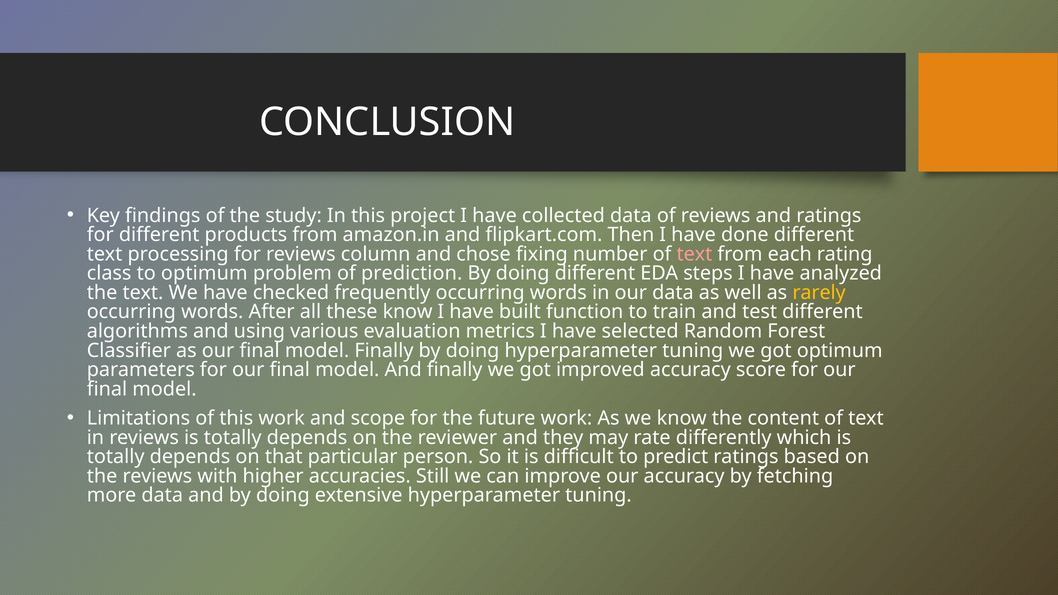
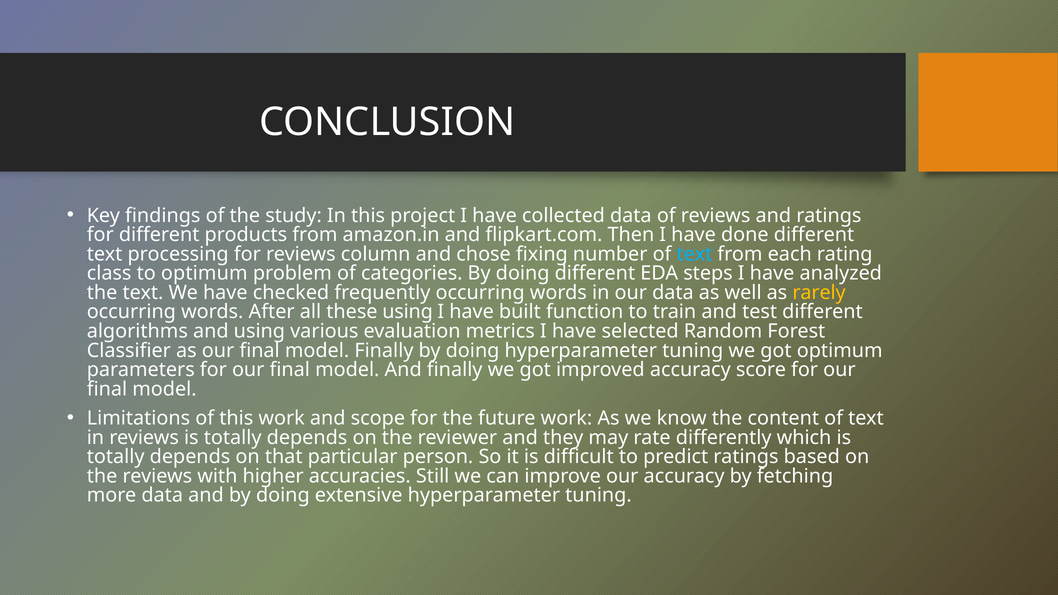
text at (694, 254) colour: pink -> light blue
prediction: prediction -> categories
these know: know -> using
